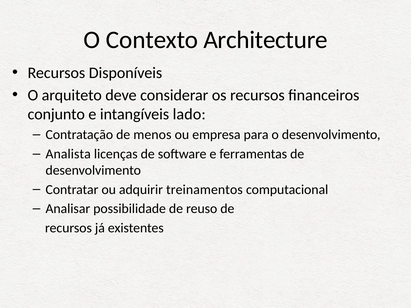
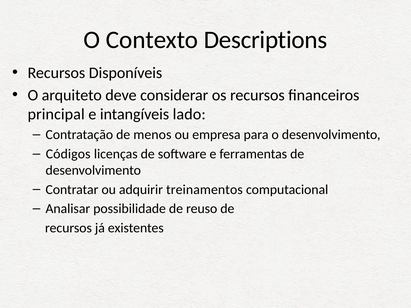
Architecture: Architecture -> Descriptions
conjunto: conjunto -> principal
Analista: Analista -> Códigos
